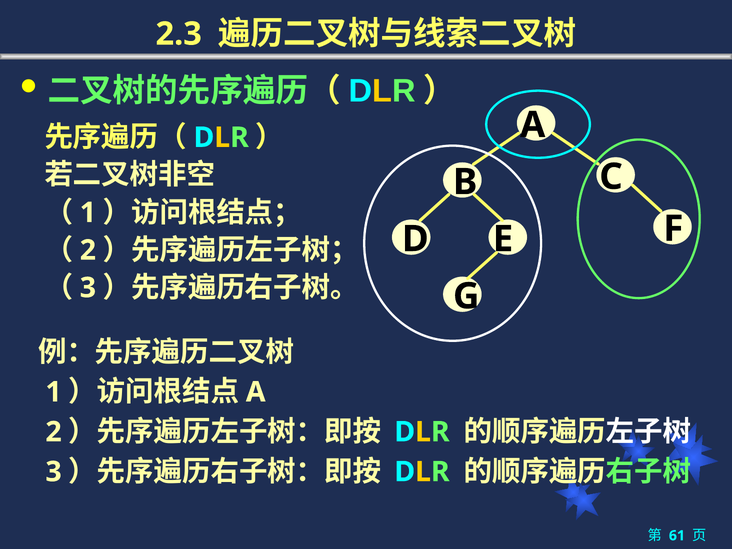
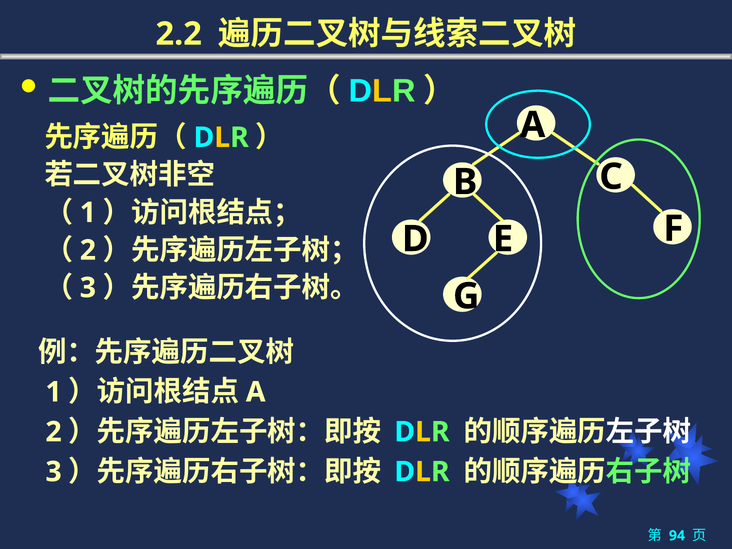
2.3: 2.3 -> 2.2
61: 61 -> 94
